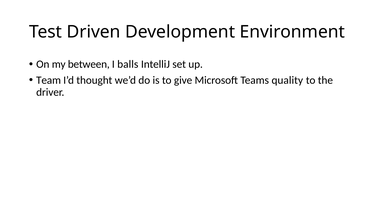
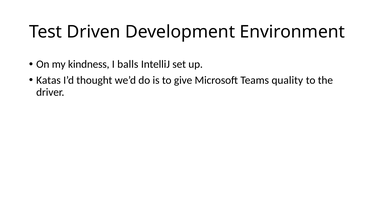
between: between -> kindness
Team: Team -> Katas
